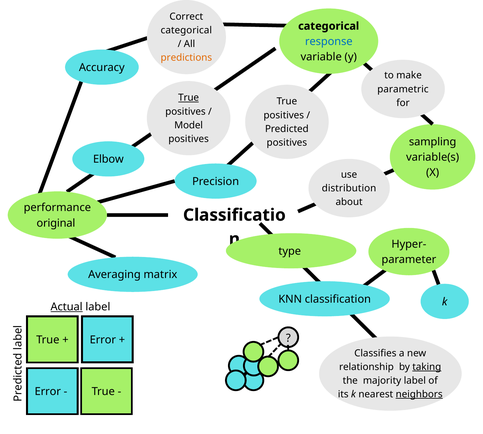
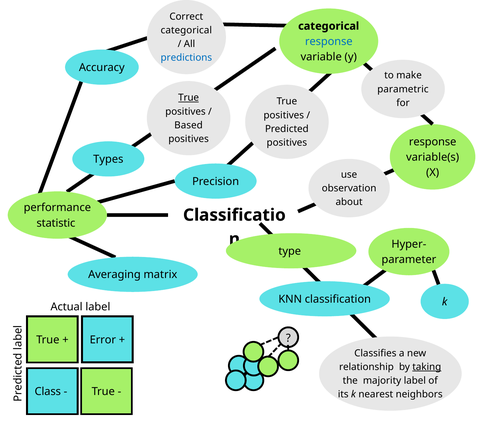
predictions colour: orange -> blue
Model: Model -> Based
sampling at (433, 142): sampling -> response
Elbow: Elbow -> Types
distribution: distribution -> observation
original: original -> statistic
Actual underline: present -> none
Error at (48, 392): Error -> Class
neighbors underline: present -> none
